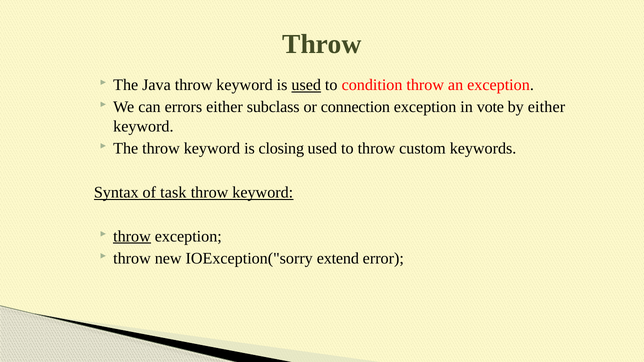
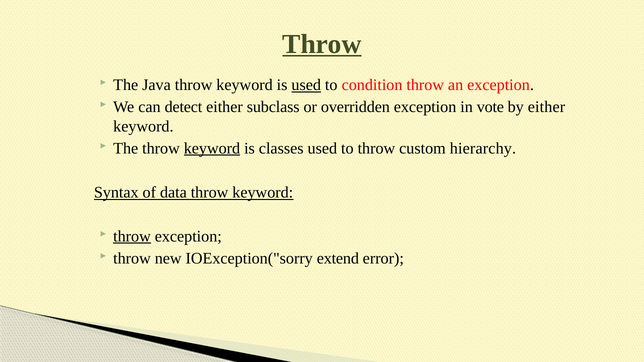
Throw at (322, 44) underline: none -> present
errors: errors -> detect
connection: connection -> overridden
keyword at (212, 148) underline: none -> present
closing: closing -> classes
keywords: keywords -> hierarchy
task: task -> data
